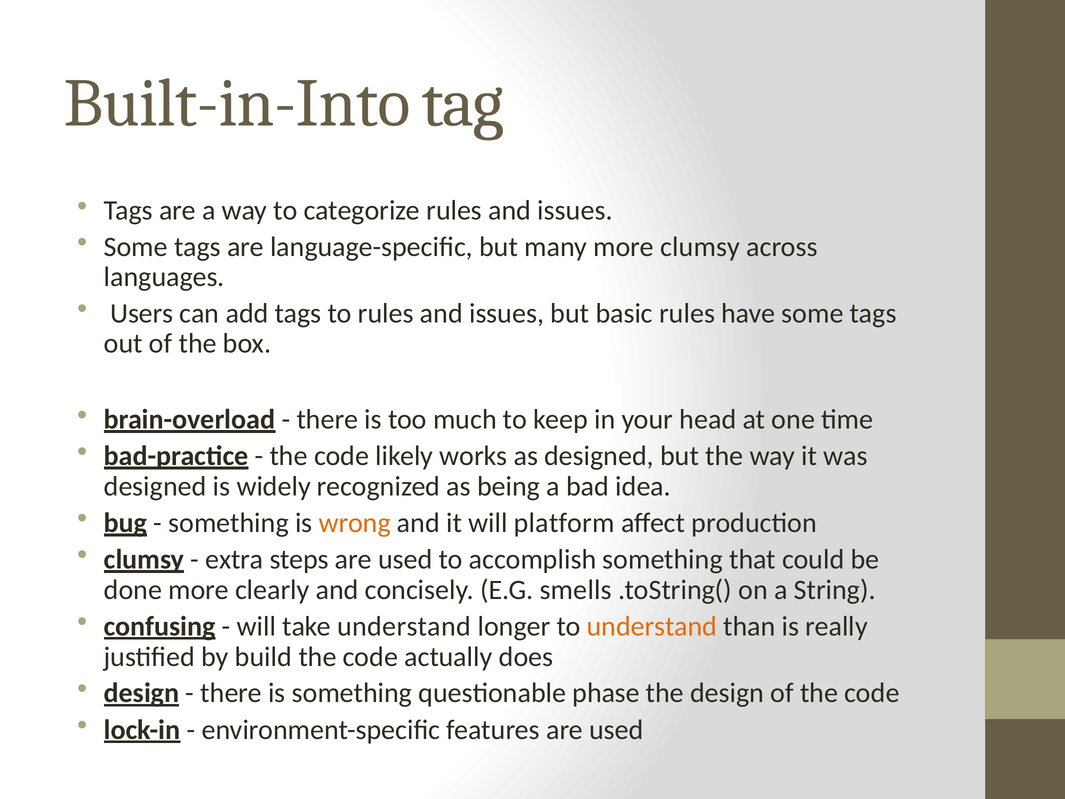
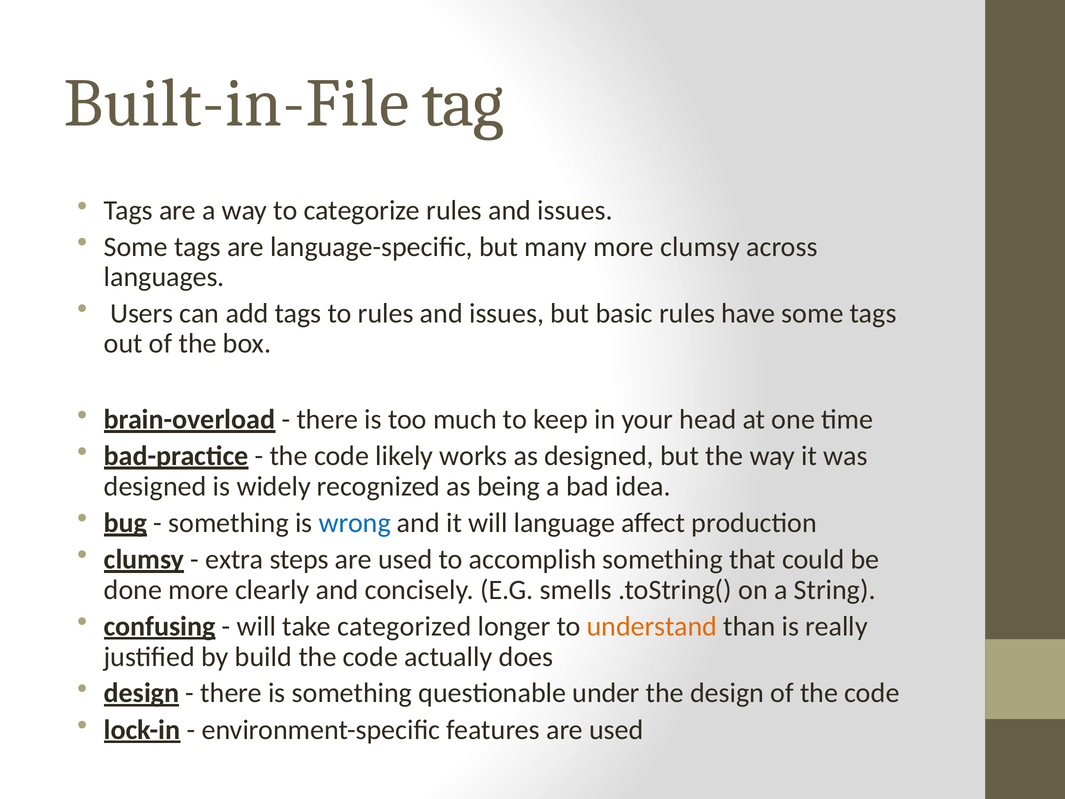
Built-in-Into: Built-in-Into -> Built-in-File
wrong colour: orange -> blue
platform: platform -> language
take understand: understand -> categorized
phase: phase -> under
